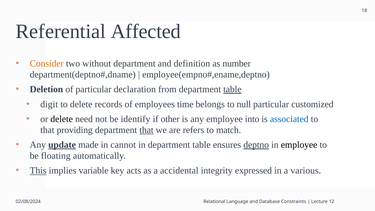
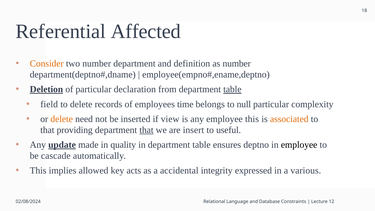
two without: without -> number
Deletion underline: none -> present
digit: digit -> field
customized: customized -> complexity
delete at (62, 119) colour: black -> orange
identify: identify -> inserted
other: other -> view
employee into: into -> this
associated colour: blue -> orange
refers: refers -> insert
match: match -> useful
cannot: cannot -> quality
deptno underline: present -> none
floating: floating -> cascade
This at (38, 171) underline: present -> none
variable: variable -> allowed
